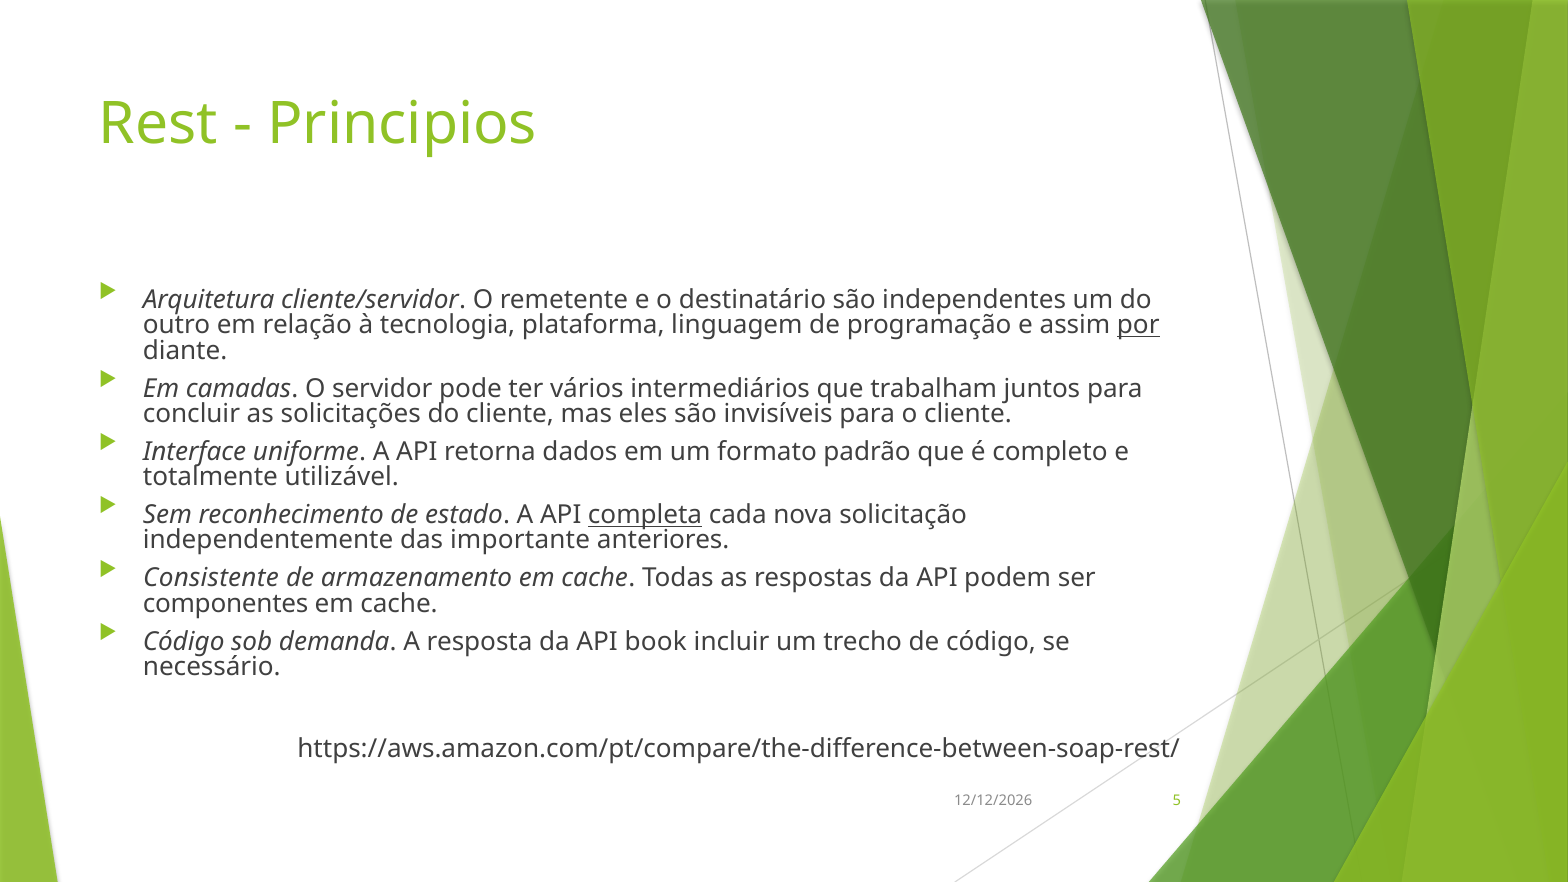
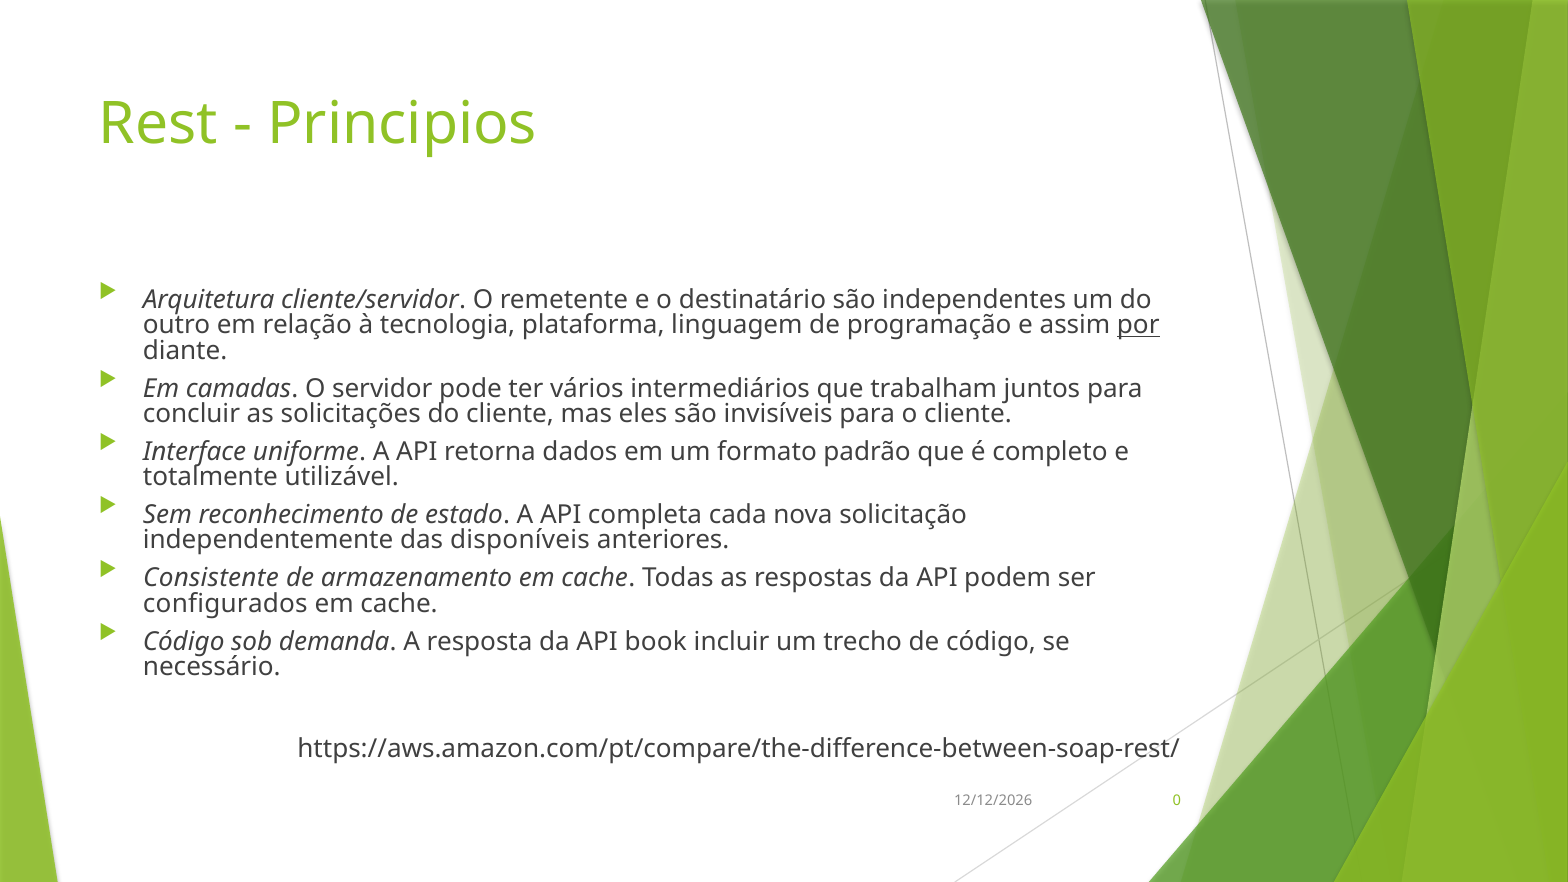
completa underline: present -> none
importante: importante -> disponíveis
componentes: componentes -> configurados
5: 5 -> 0
